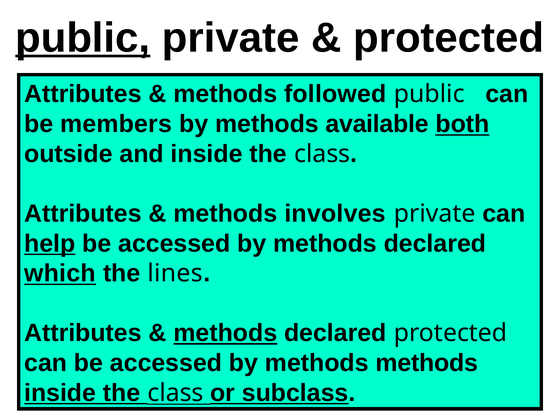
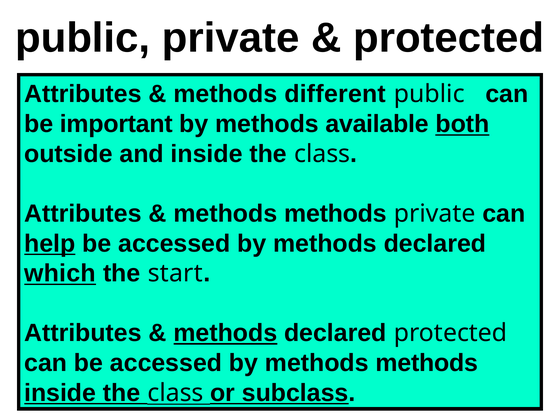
public at (83, 38) underline: present -> none
followed: followed -> different
members: members -> important
involves at (335, 214): involves -> methods
lines: lines -> start
